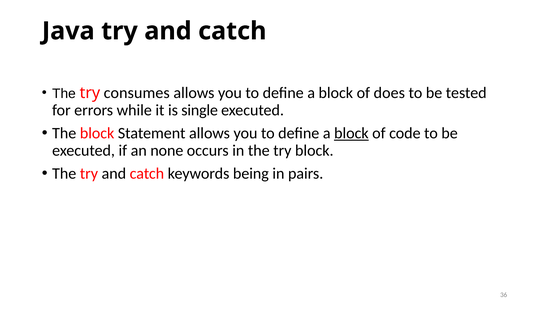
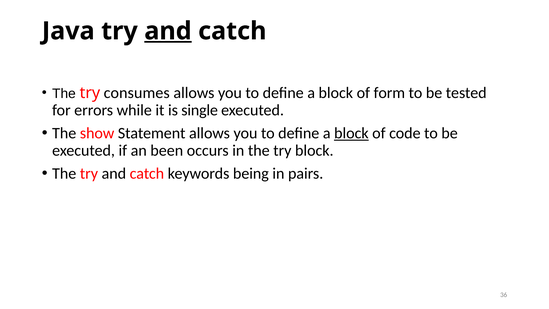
and at (168, 31) underline: none -> present
does: does -> form
The block: block -> show
none: none -> been
